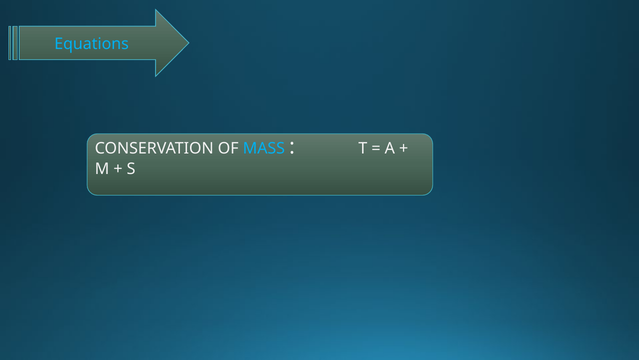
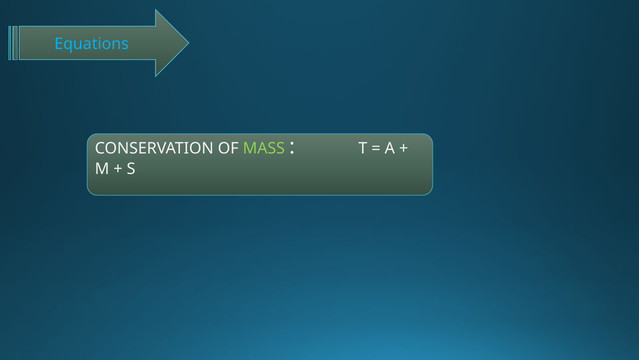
MASS colour: light blue -> light green
